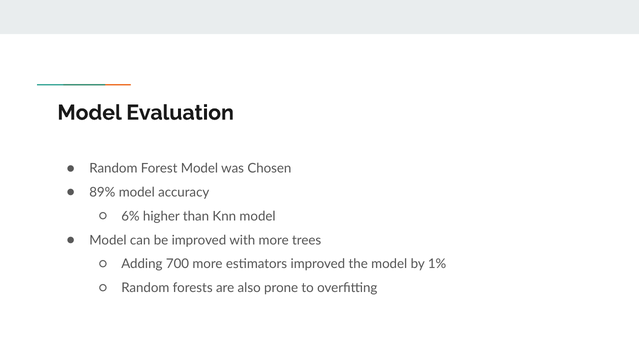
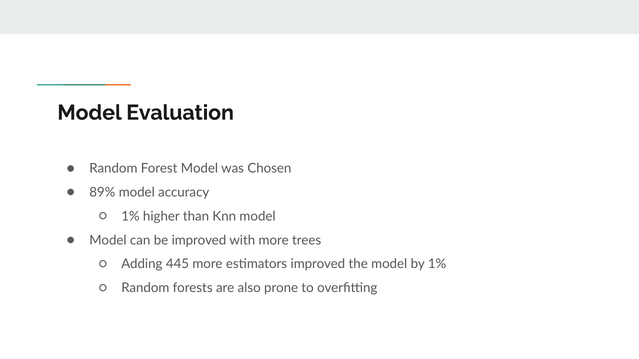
6% at (130, 216): 6% -> 1%
700: 700 -> 445
